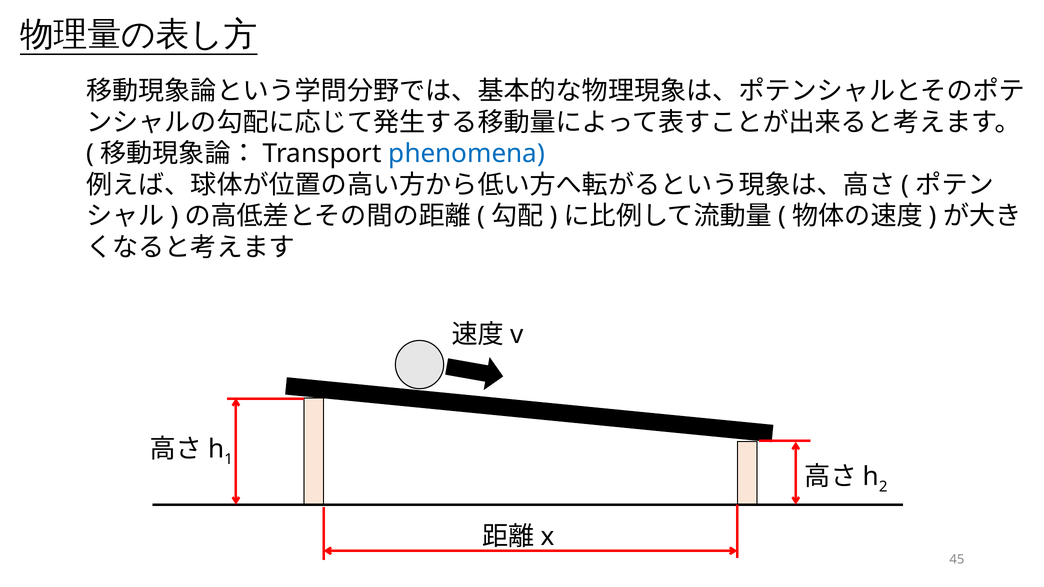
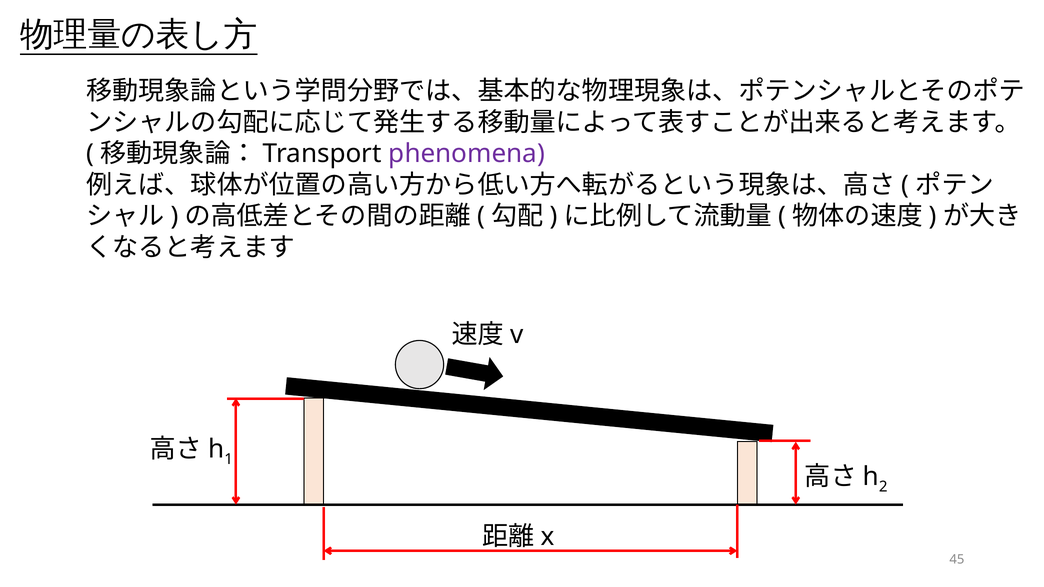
phenomena colour: blue -> purple
